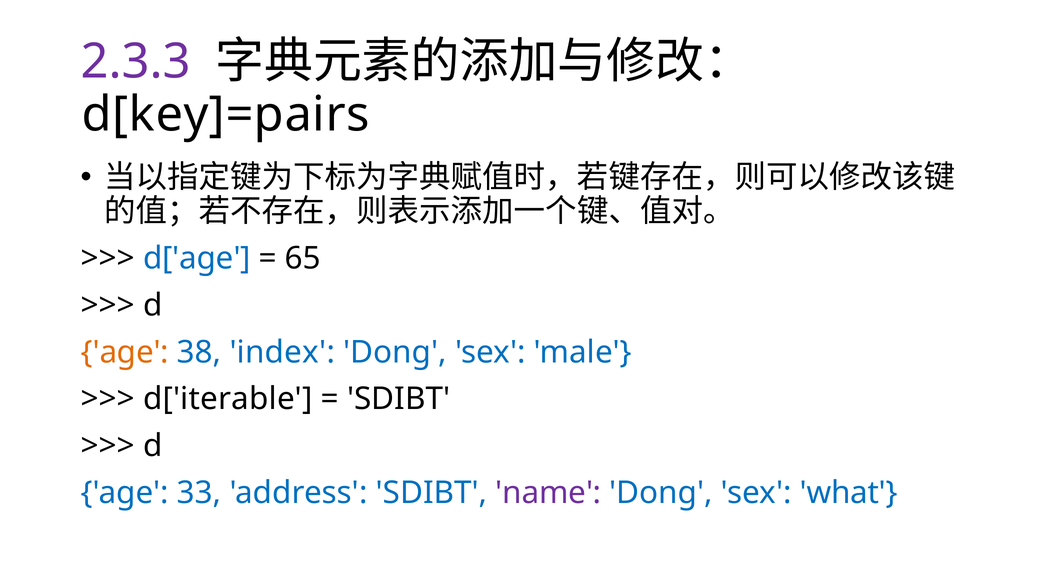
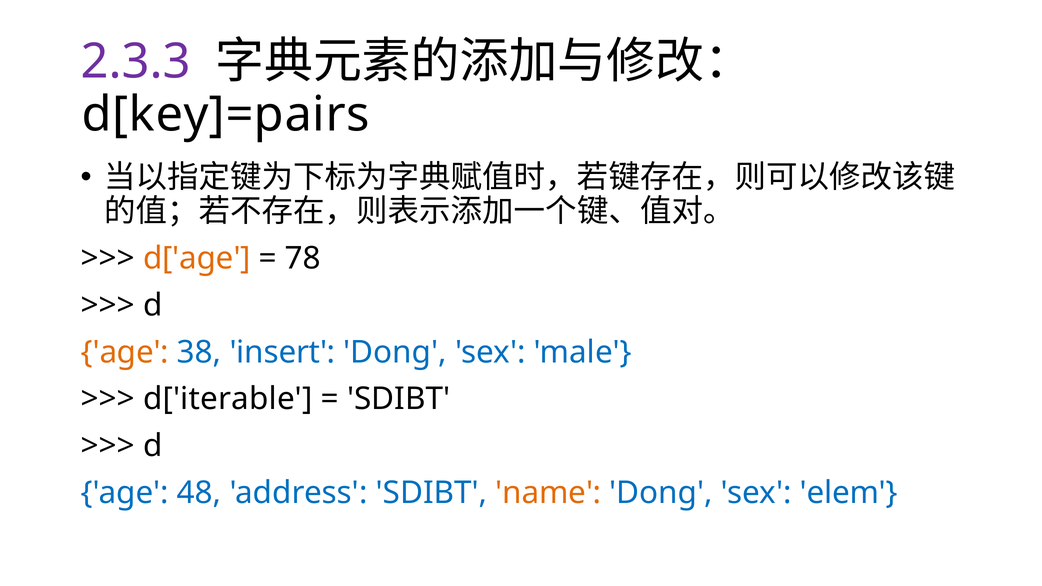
d['age colour: blue -> orange
65: 65 -> 78
index: index -> insert
33: 33 -> 48
name colour: purple -> orange
what: what -> elem
